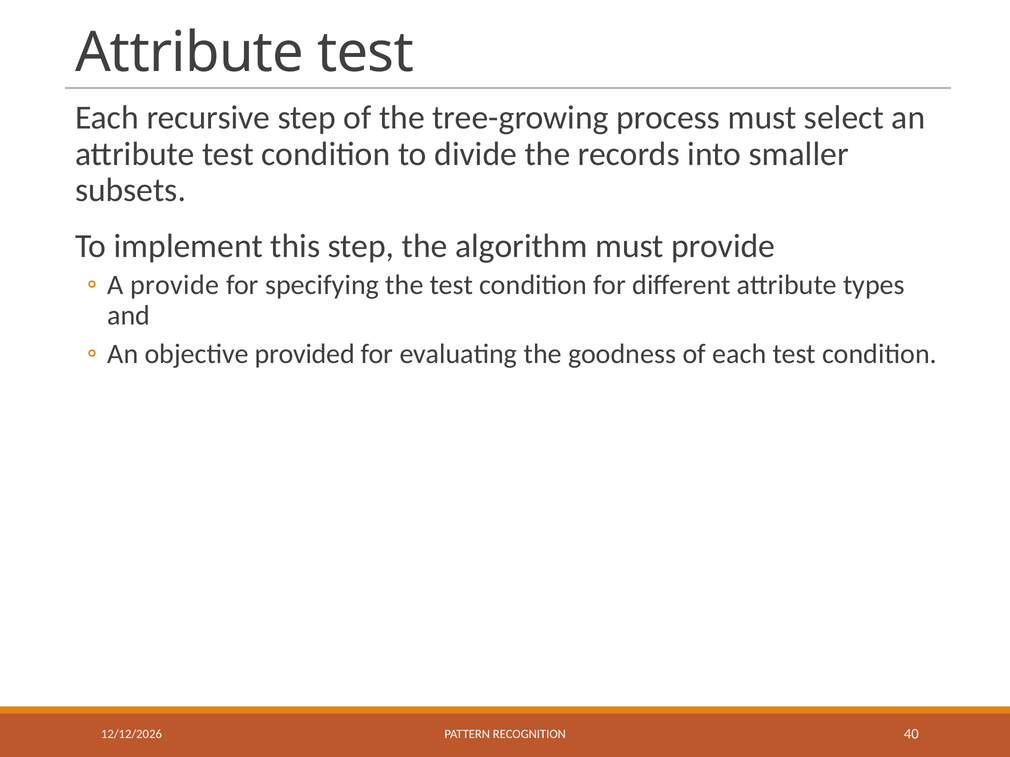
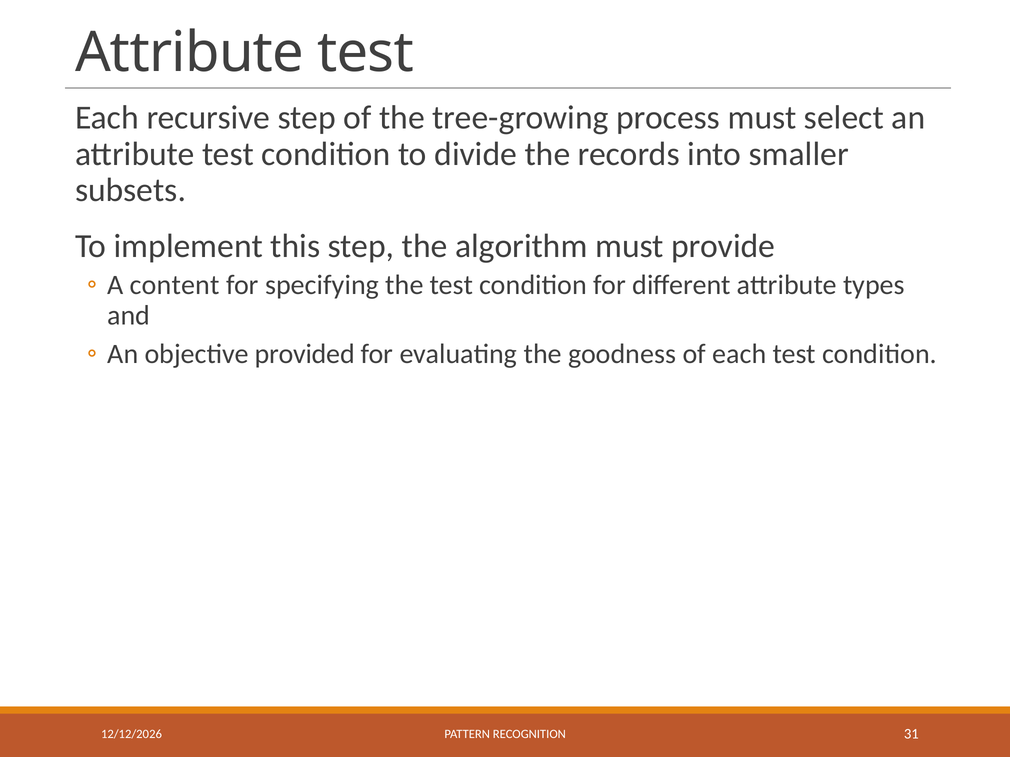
A provide: provide -> content
40: 40 -> 31
